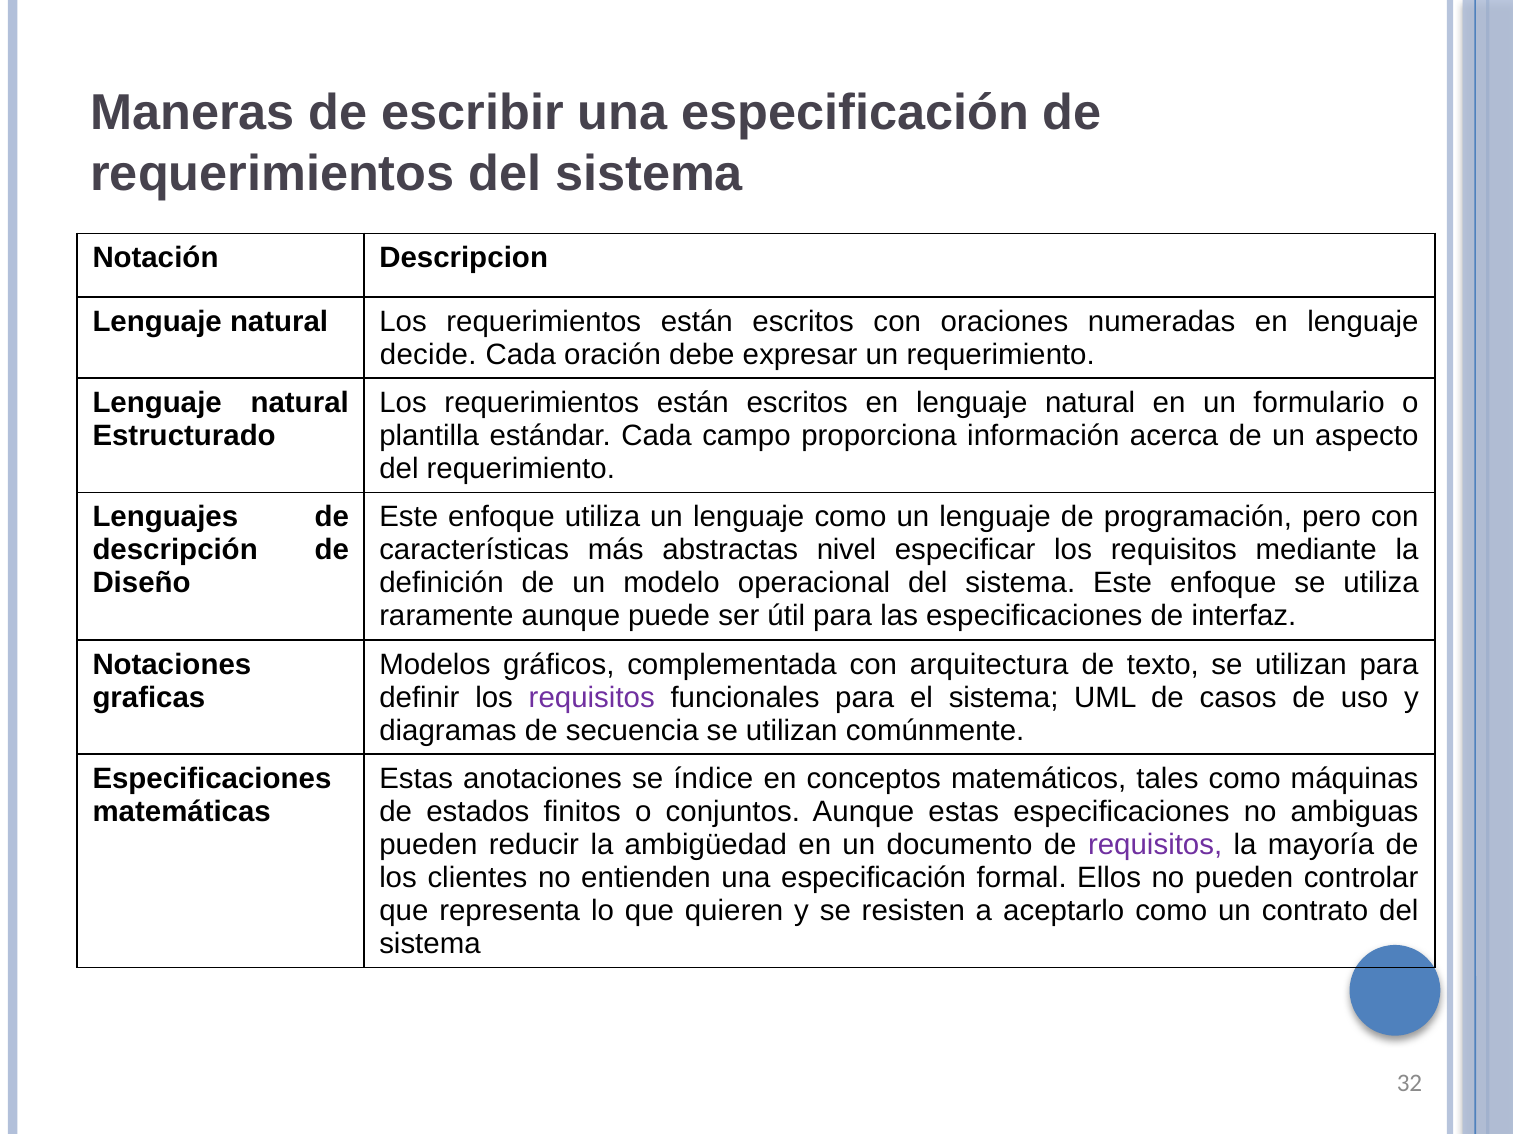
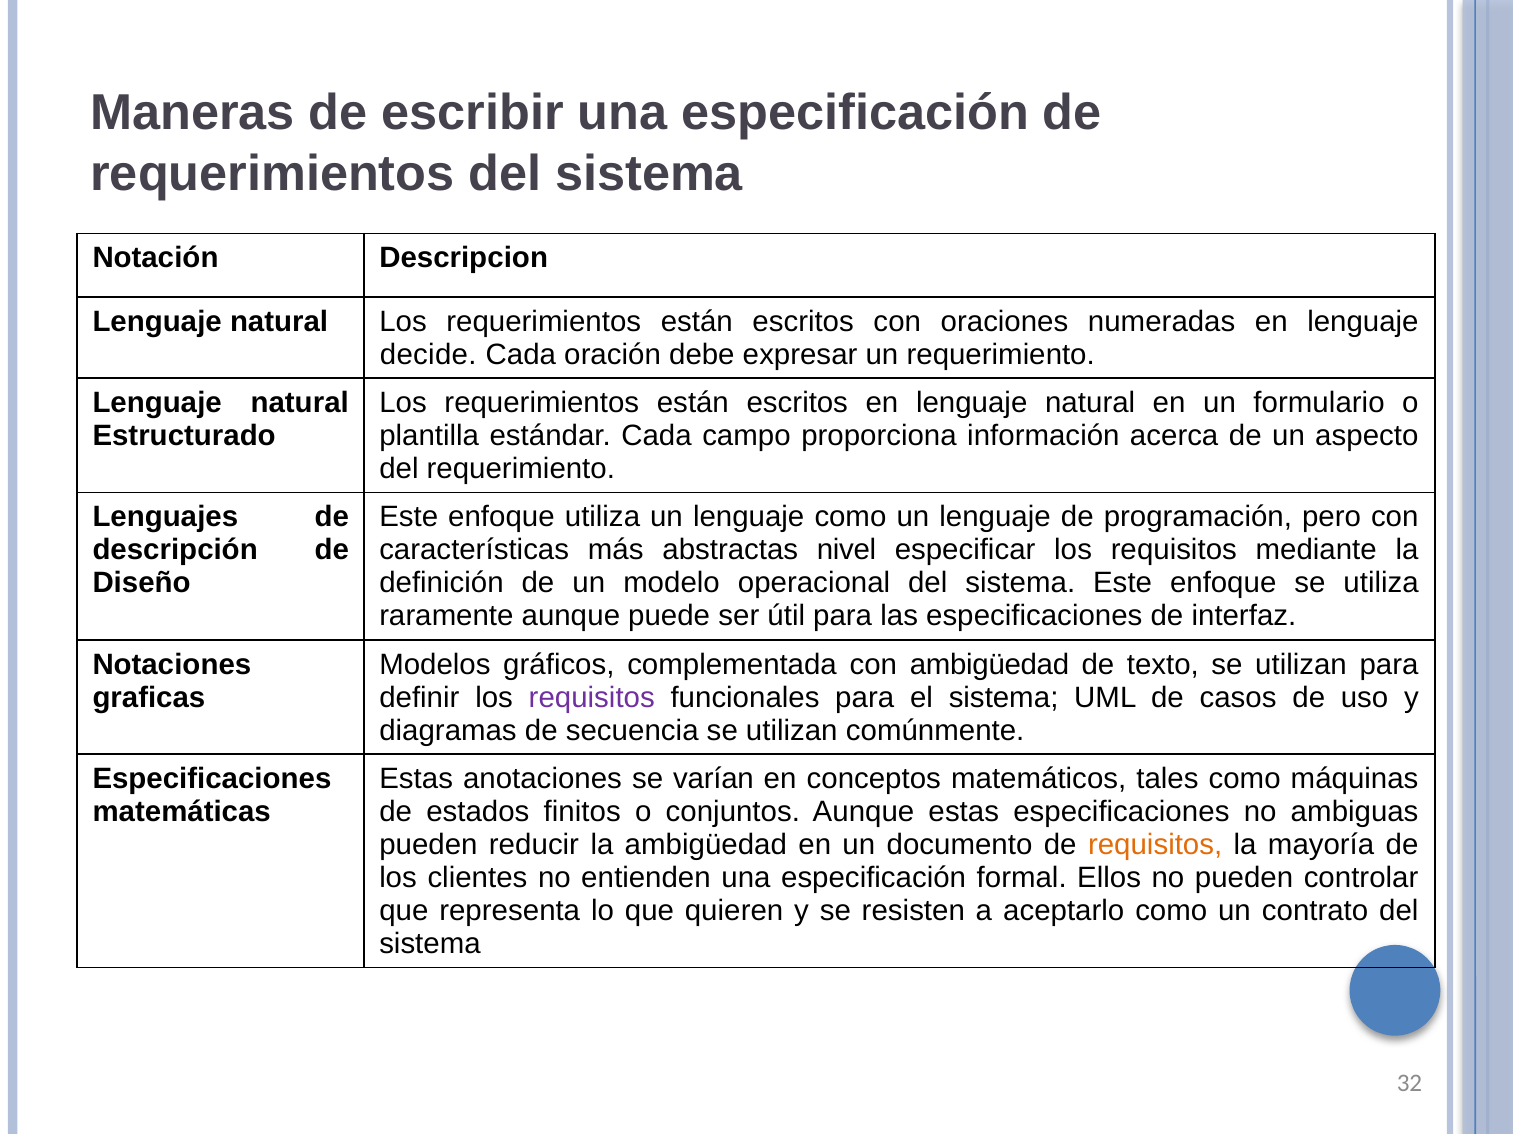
con arquitectura: arquitectura -> ambigüedad
índice: índice -> varían
requisitos at (1155, 845) colour: purple -> orange
